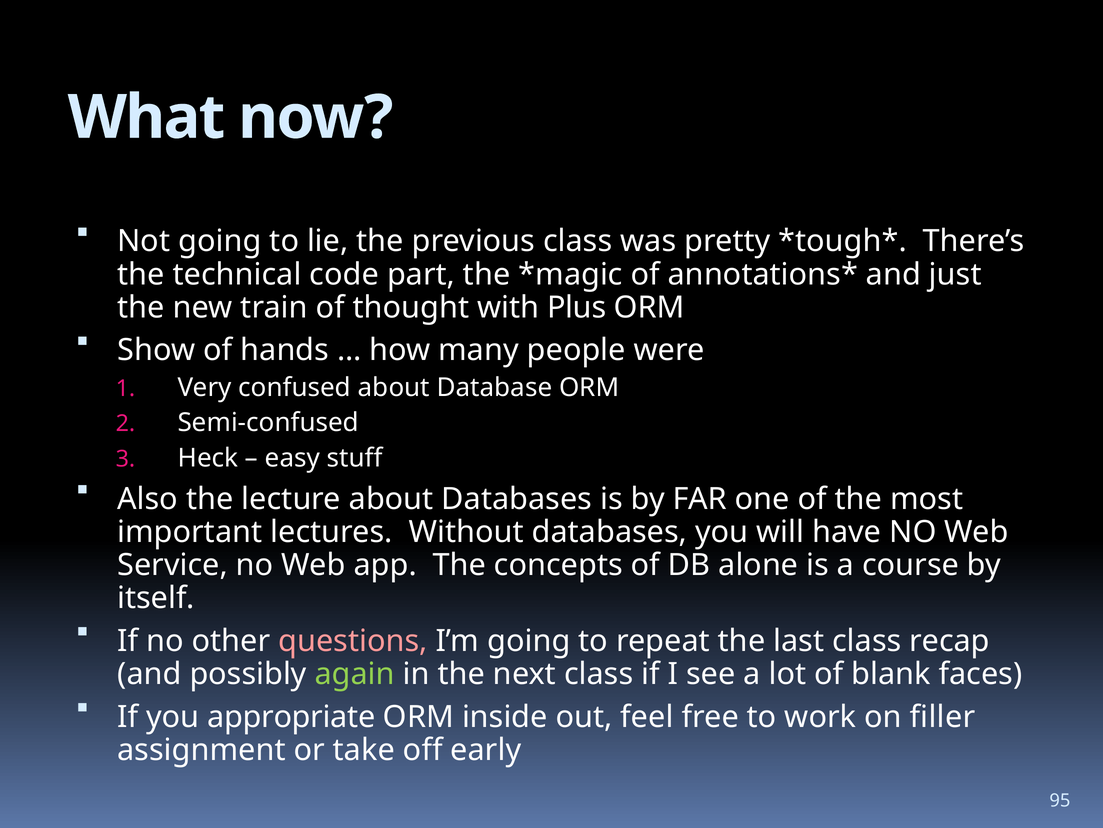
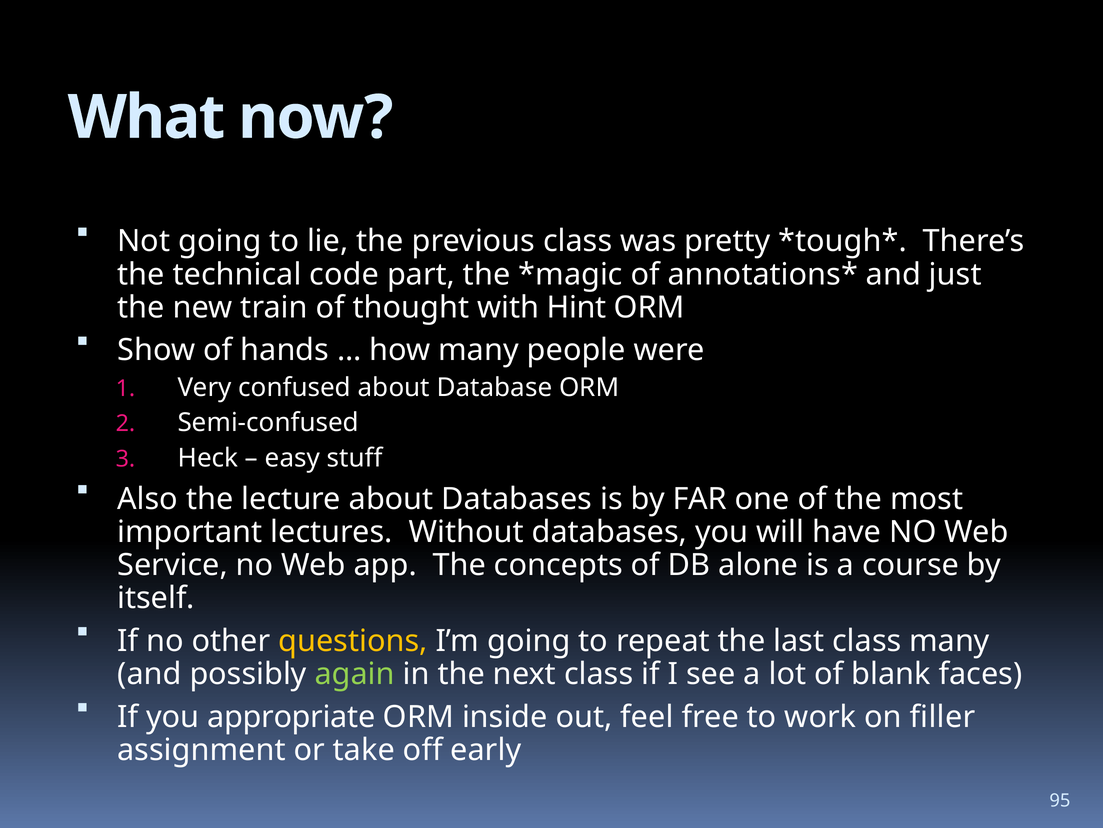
Plus: Plus -> Hint
questions colour: pink -> yellow
class recap: recap -> many
